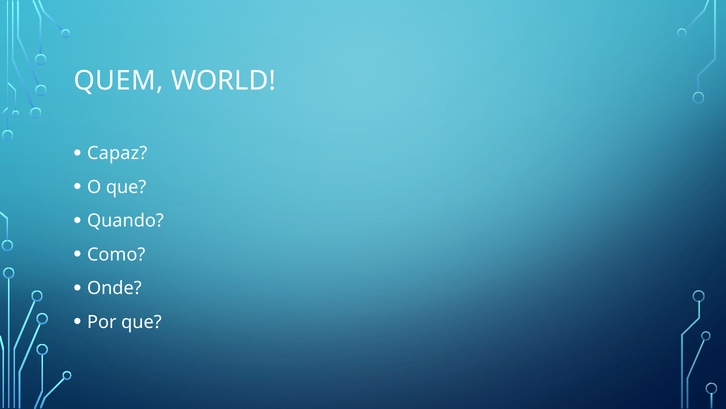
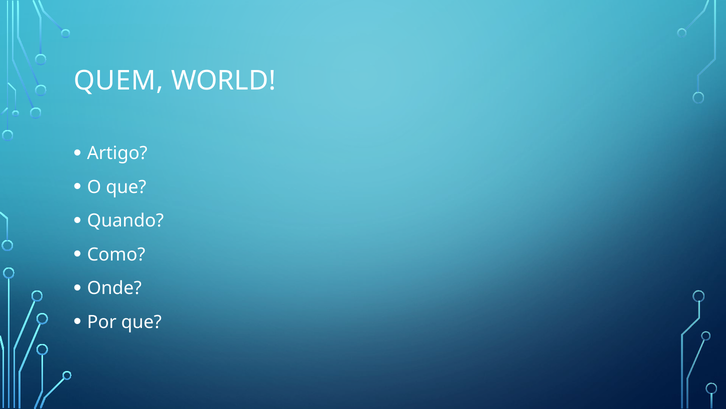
Capaz: Capaz -> Artigo
